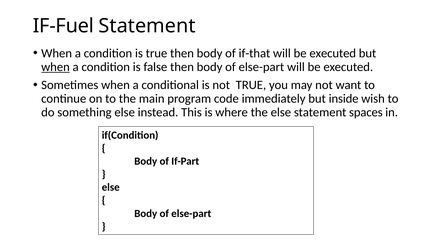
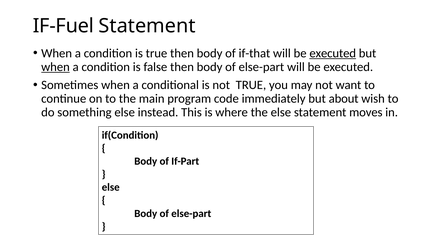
executed at (333, 53) underline: none -> present
inside: inside -> about
spaces: spaces -> moves
